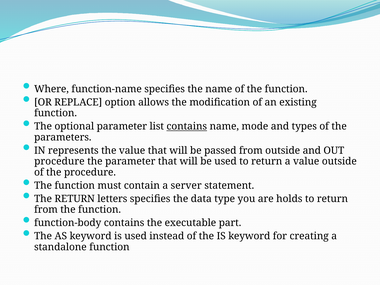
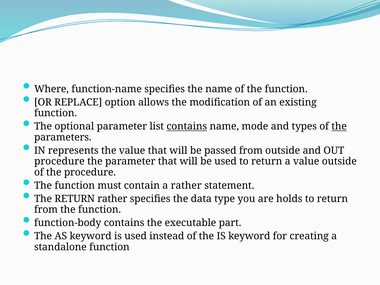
the at (339, 126) underline: none -> present
a server: server -> rather
RETURN letters: letters -> rather
